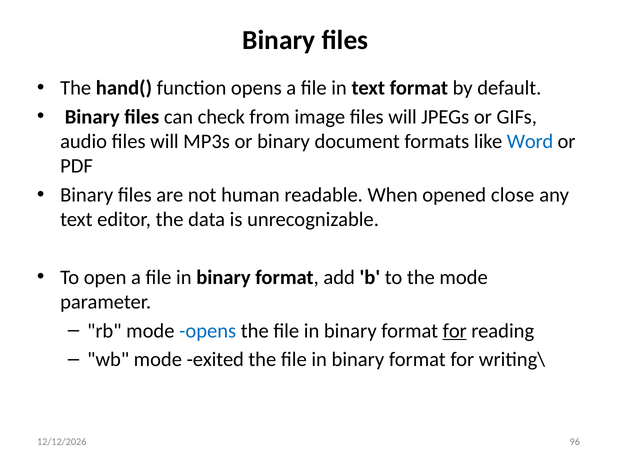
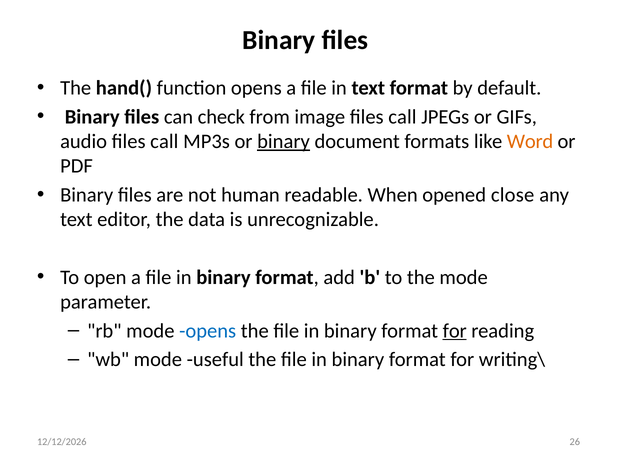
image files will: will -> call
audio files will: will -> call
binary at (283, 141) underline: none -> present
Word colour: blue -> orange
exited: exited -> useful
96: 96 -> 26
